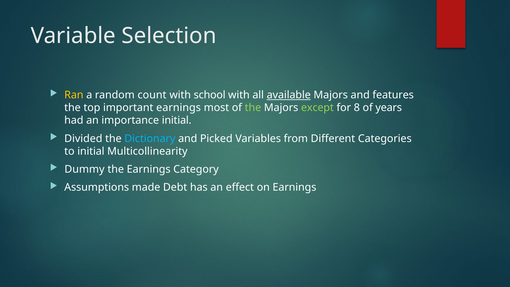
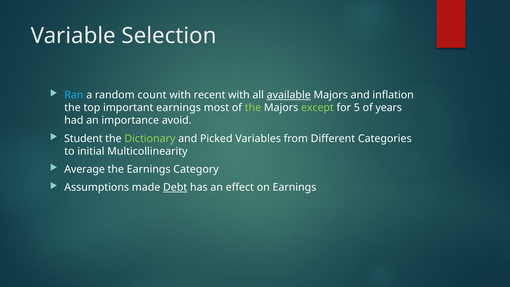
Ran colour: yellow -> light blue
school: school -> recent
features: features -> inflation
8: 8 -> 5
importance initial: initial -> avoid
Divided: Divided -> Student
Dictionary colour: light blue -> light green
Dummy: Dummy -> Average
Debt underline: none -> present
